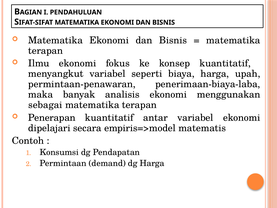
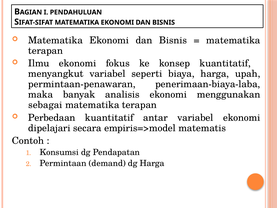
Penerapan: Penerapan -> Perbedaan
